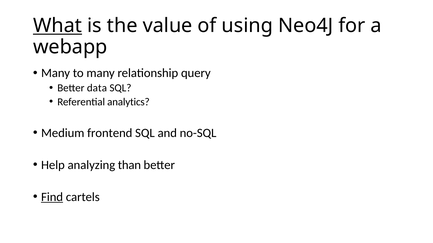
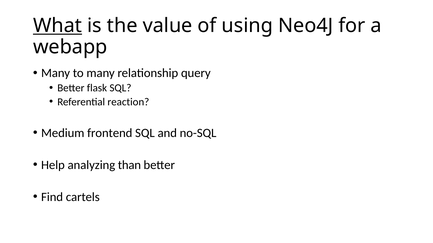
data: data -> flask
analytics: analytics -> reaction
Find underline: present -> none
